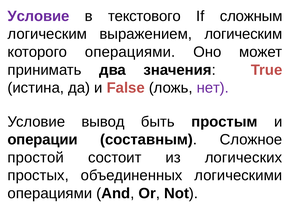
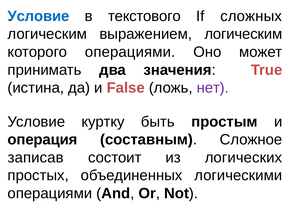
Условие at (38, 16) colour: purple -> blue
сложным: сложным -> сложных
вывод: вывод -> куртку
операции: операции -> операция
простой: простой -> записав
